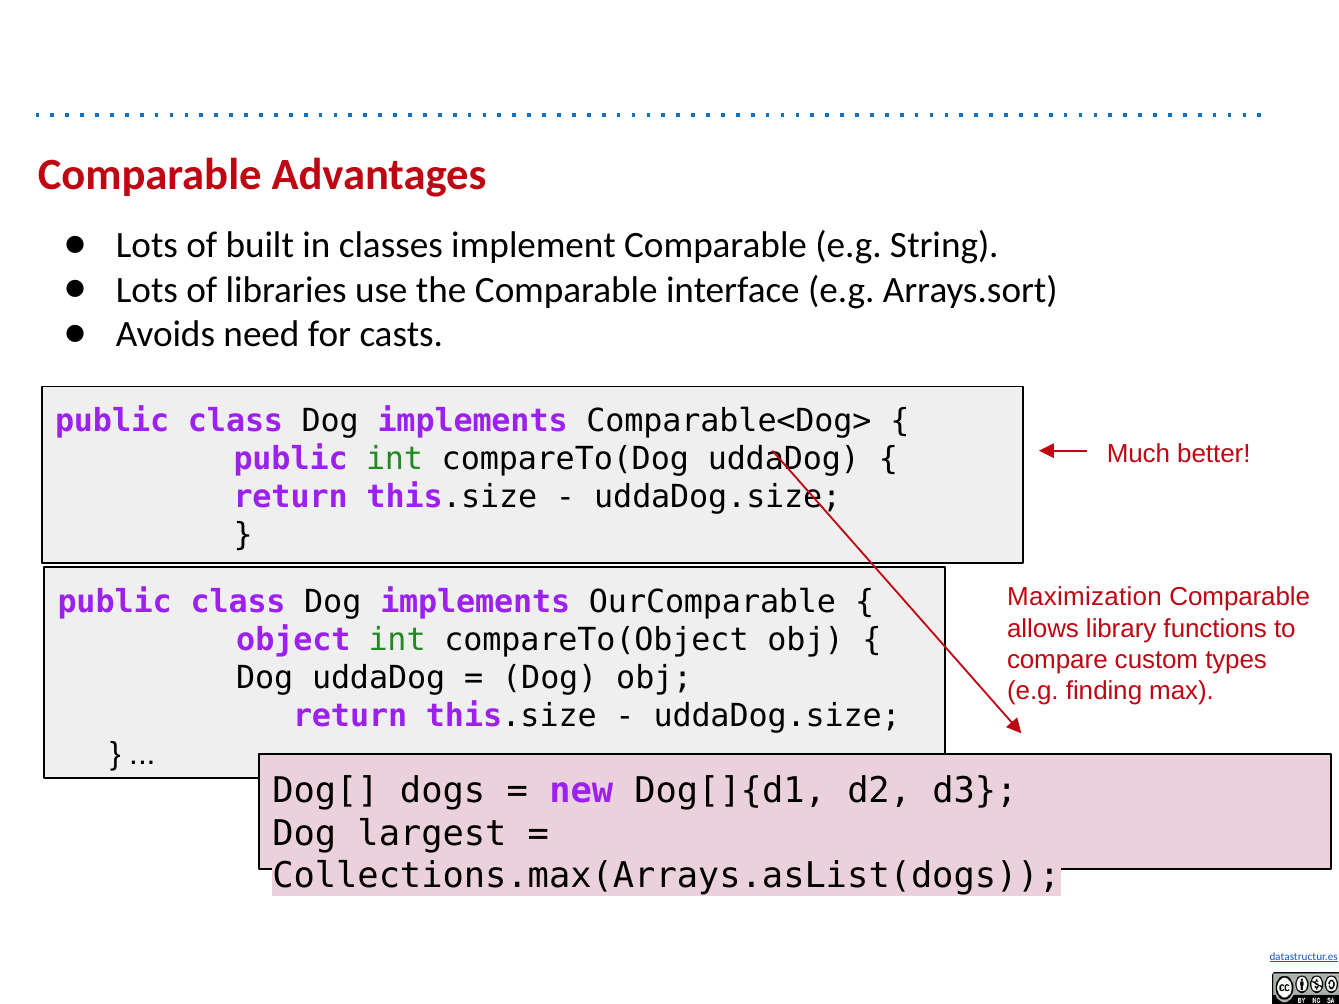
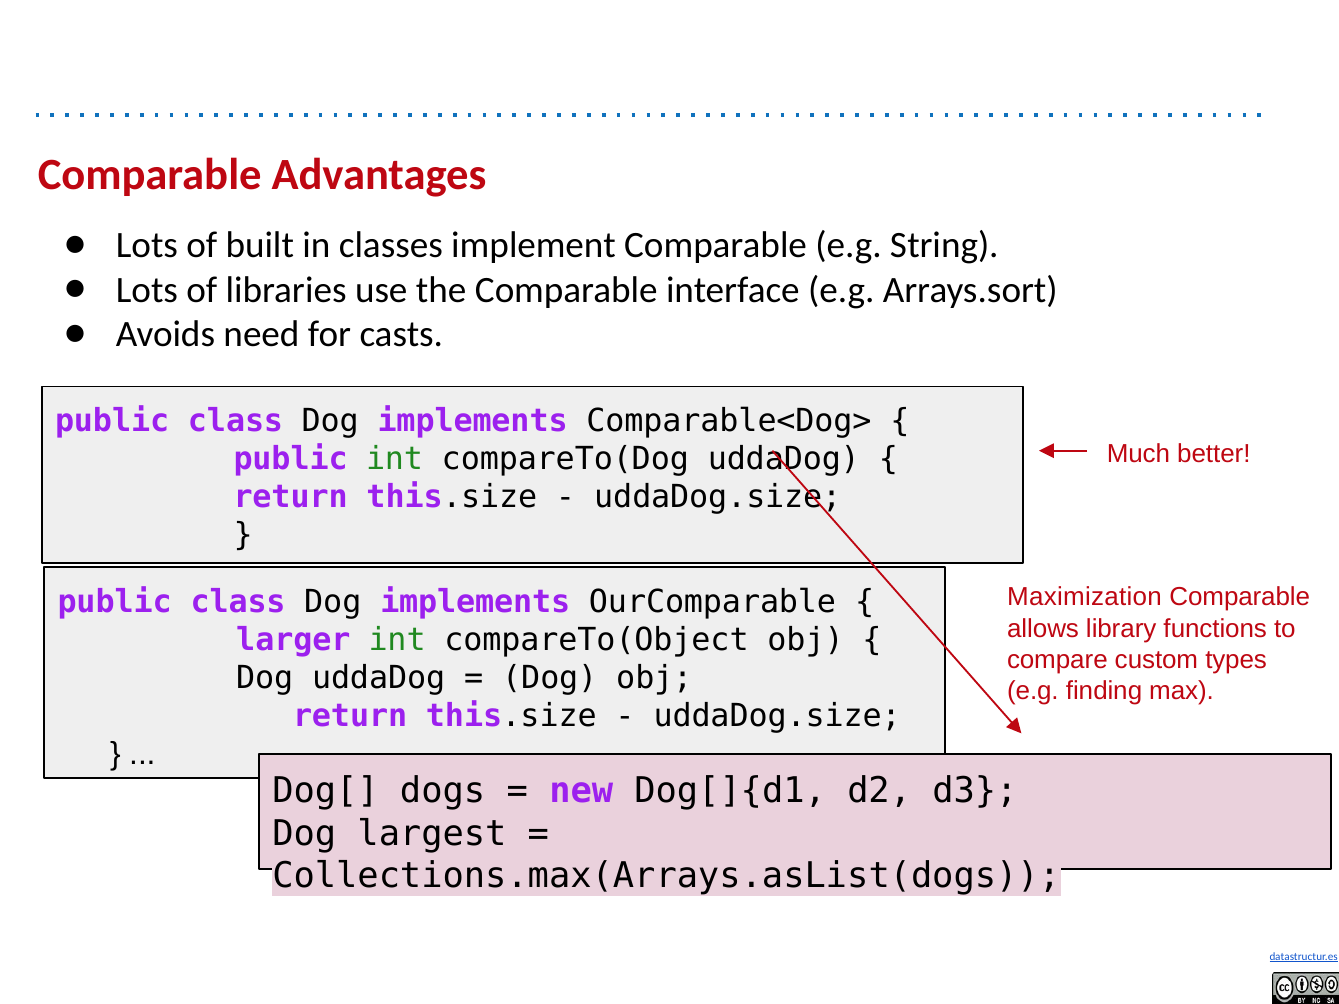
object: object -> larger
